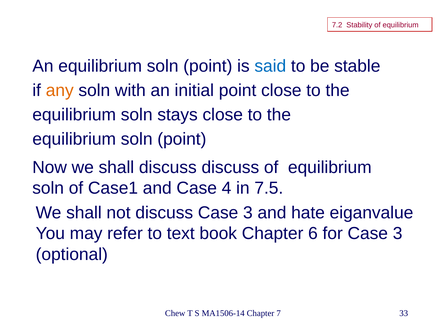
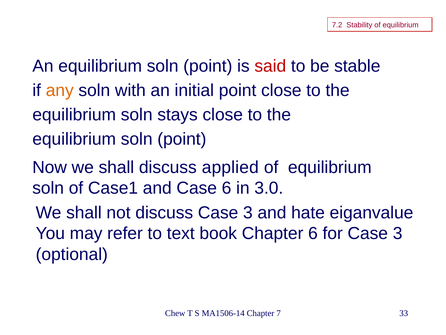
said colour: blue -> red
discuss discuss: discuss -> applied
Case 4: 4 -> 6
7.5: 7.5 -> 3.0
